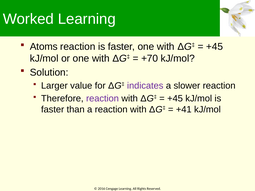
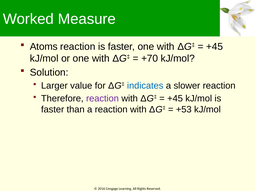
Worked Learning: Learning -> Measure
indicates colour: purple -> blue
+41: +41 -> +53
